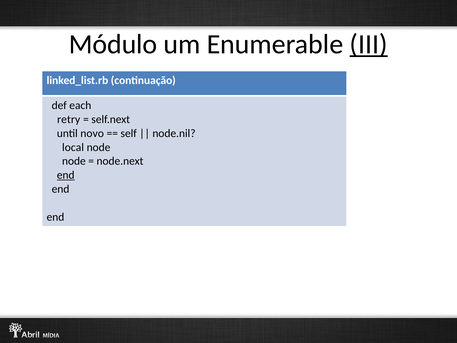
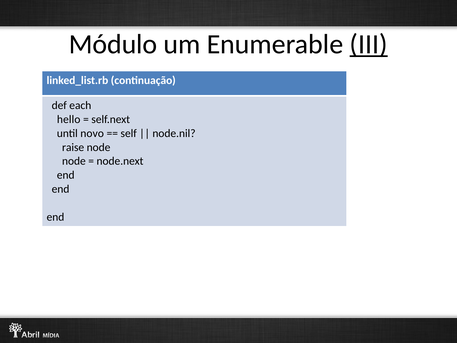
retry: retry -> hello
local: local -> raise
end at (66, 175) underline: present -> none
